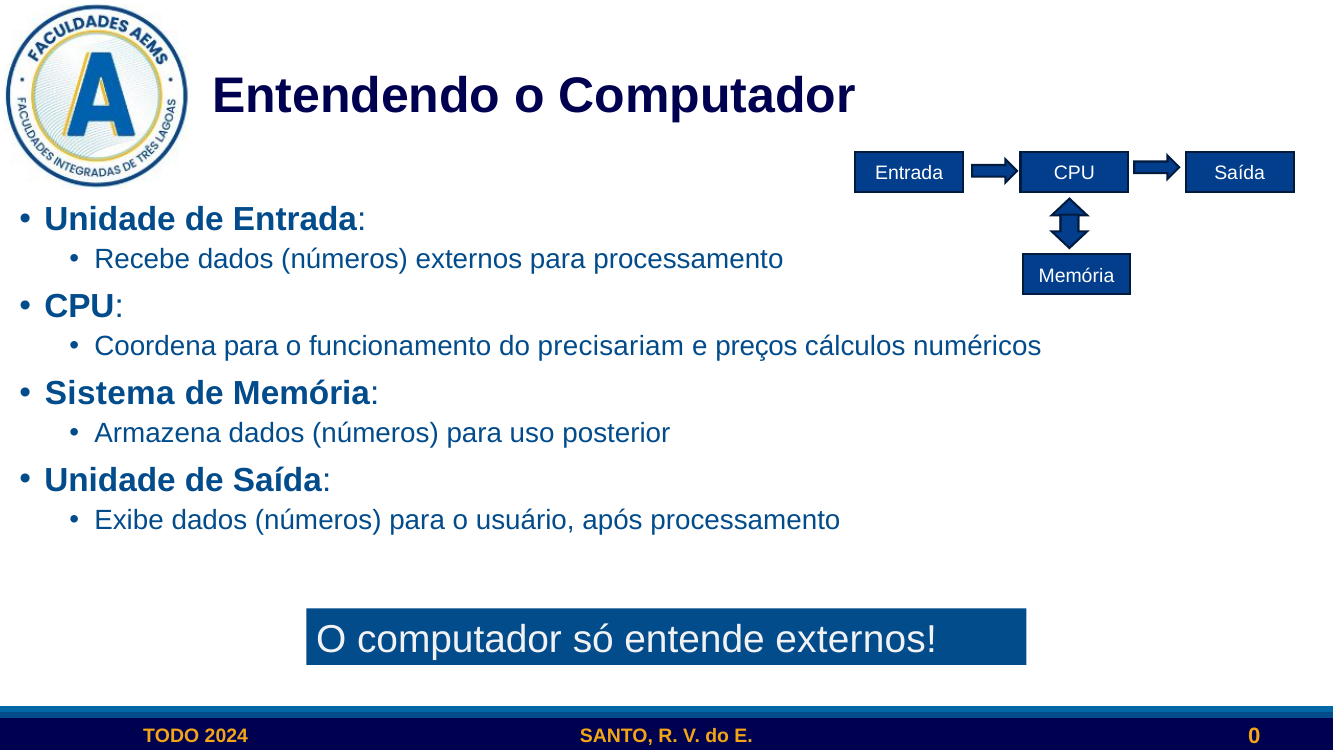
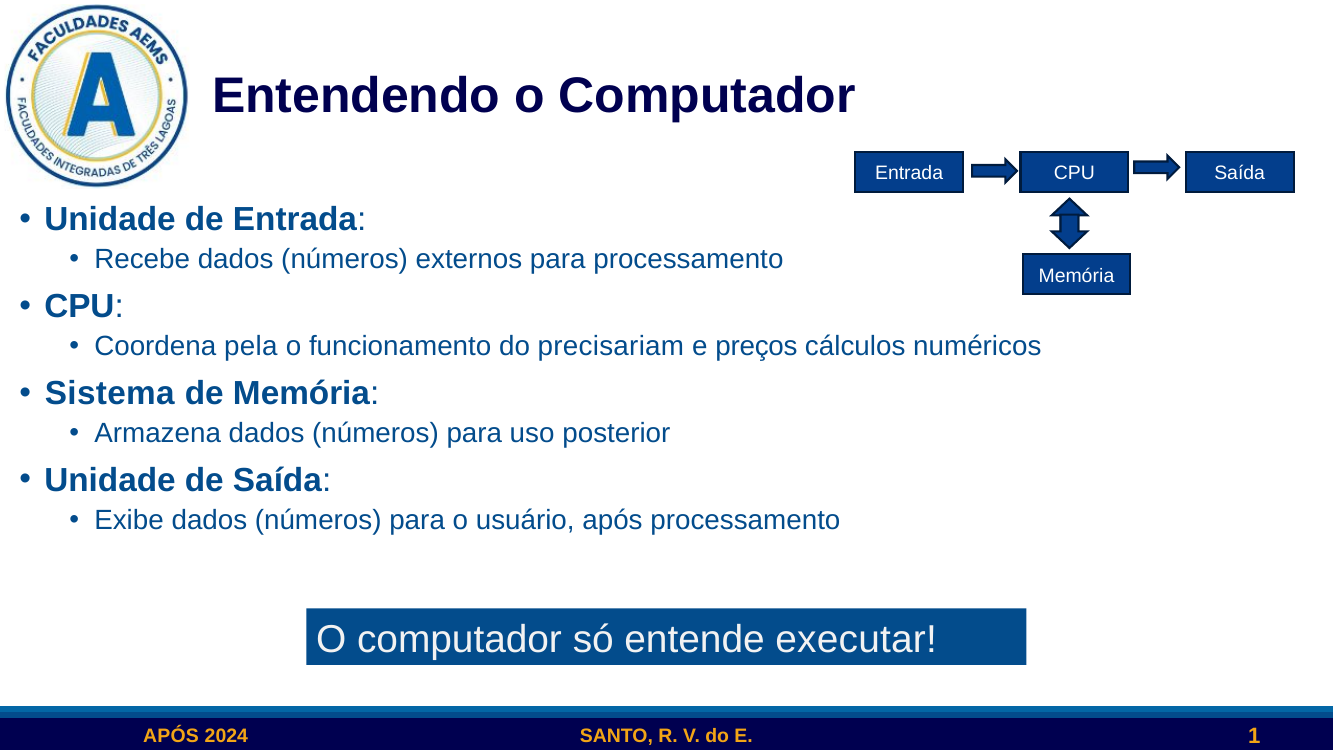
Coordena para: para -> pela
entende externos: externos -> executar
TODO at (171, 736): TODO -> APÓS
0: 0 -> 1
